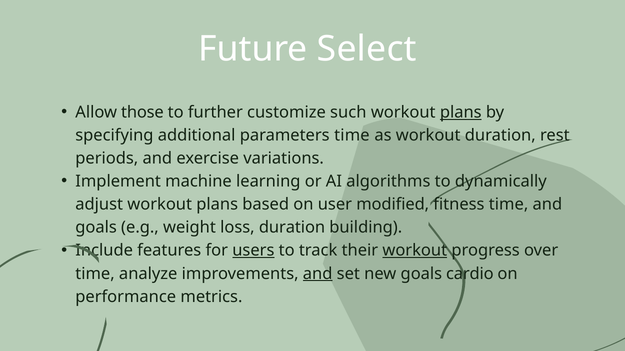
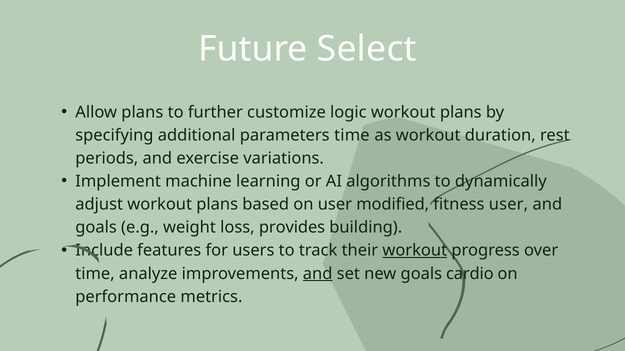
Allow those: those -> plans
such: such -> logic
plans at (461, 112) underline: present -> none
fitness time: time -> user
loss duration: duration -> provides
users underline: present -> none
